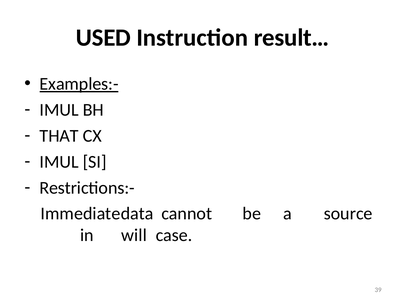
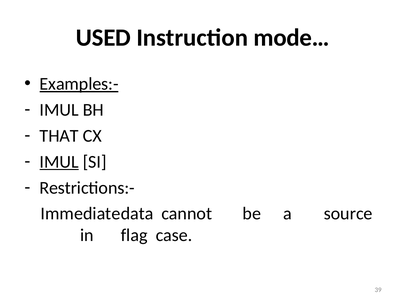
result…: result… -> mode…
IMUL at (59, 162) underline: none -> present
will: will -> flag
